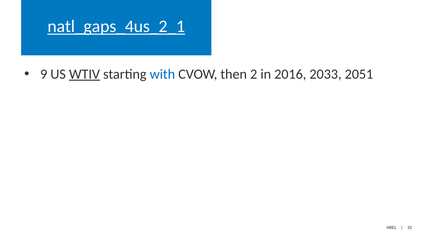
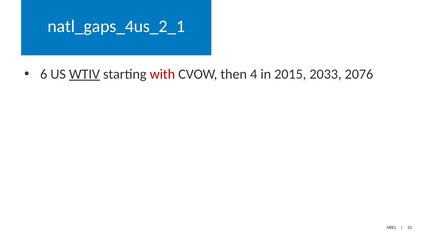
natl_gaps_4us_2_1 underline: present -> none
9: 9 -> 6
with colour: blue -> red
2: 2 -> 4
2016: 2016 -> 2015
2051: 2051 -> 2076
